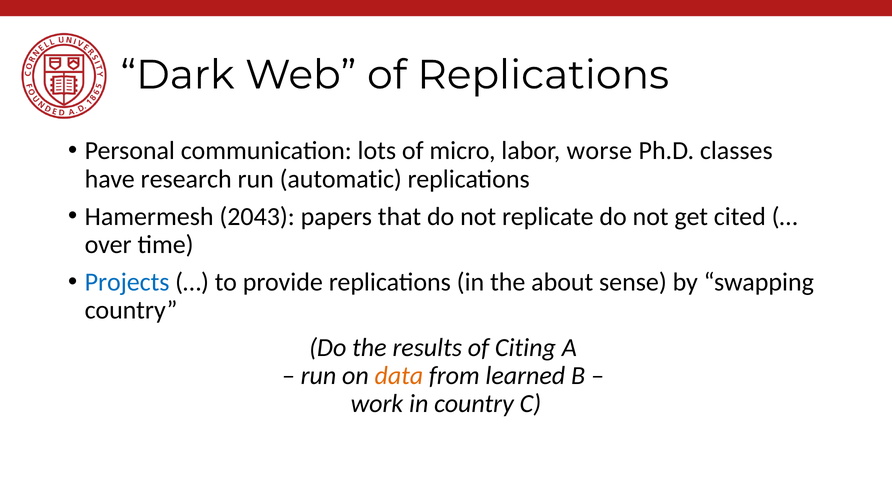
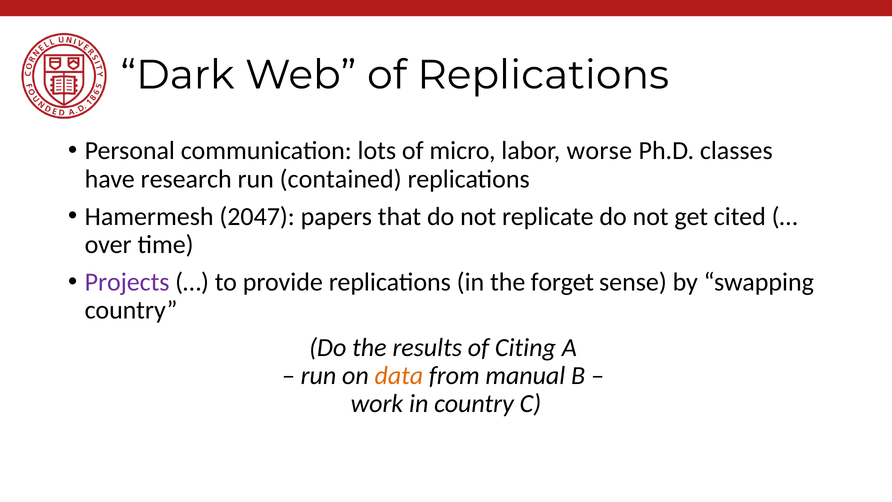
automatic: automatic -> contained
2043: 2043 -> 2047
Projects colour: blue -> purple
about: about -> forget
learned: learned -> manual
